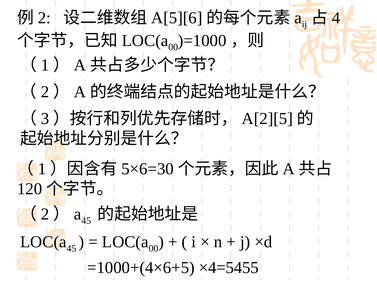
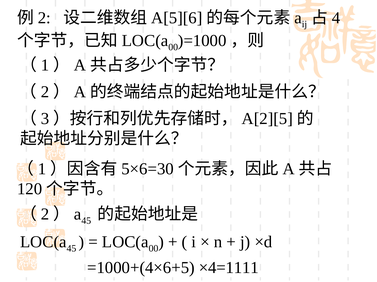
×4=5455: ×4=5455 -> ×4=1111
